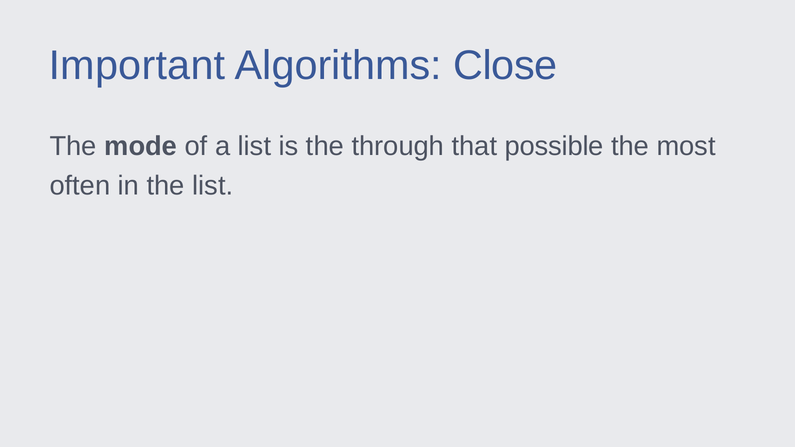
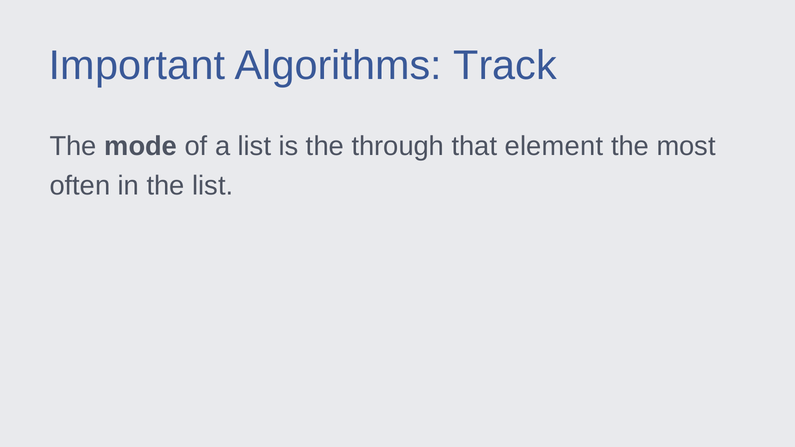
Close: Close -> Track
possible: possible -> element
